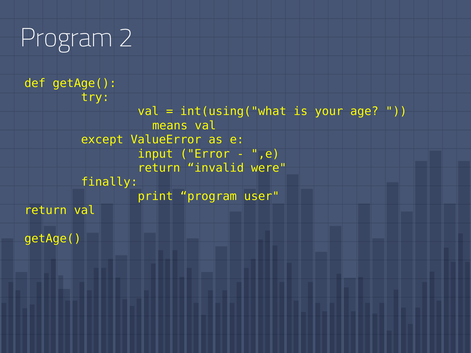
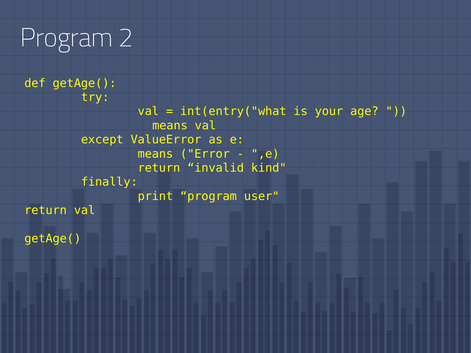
int(using("what: int(using("what -> int(entry("what
input at (155, 154): input -> means
were: were -> kind
